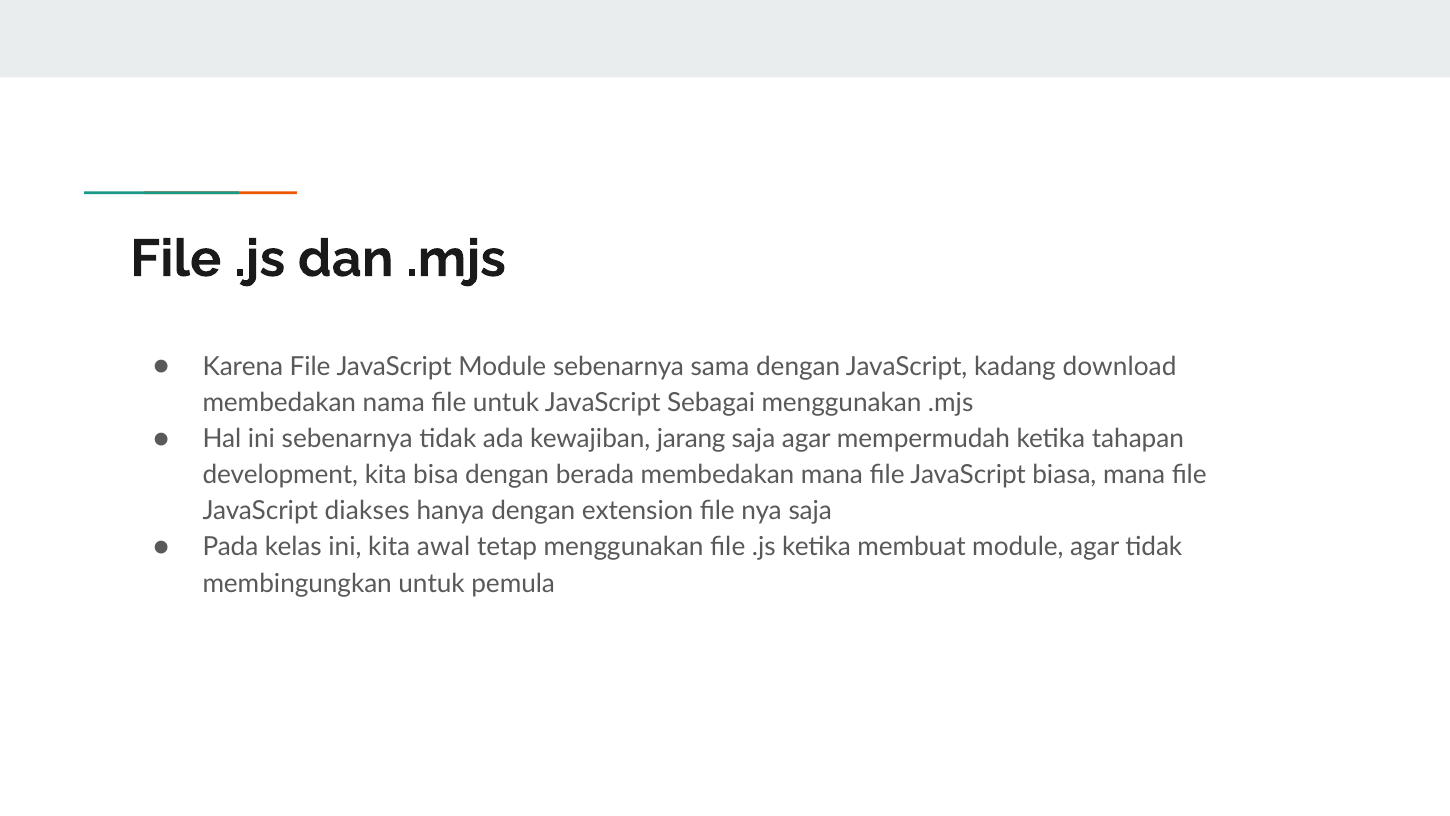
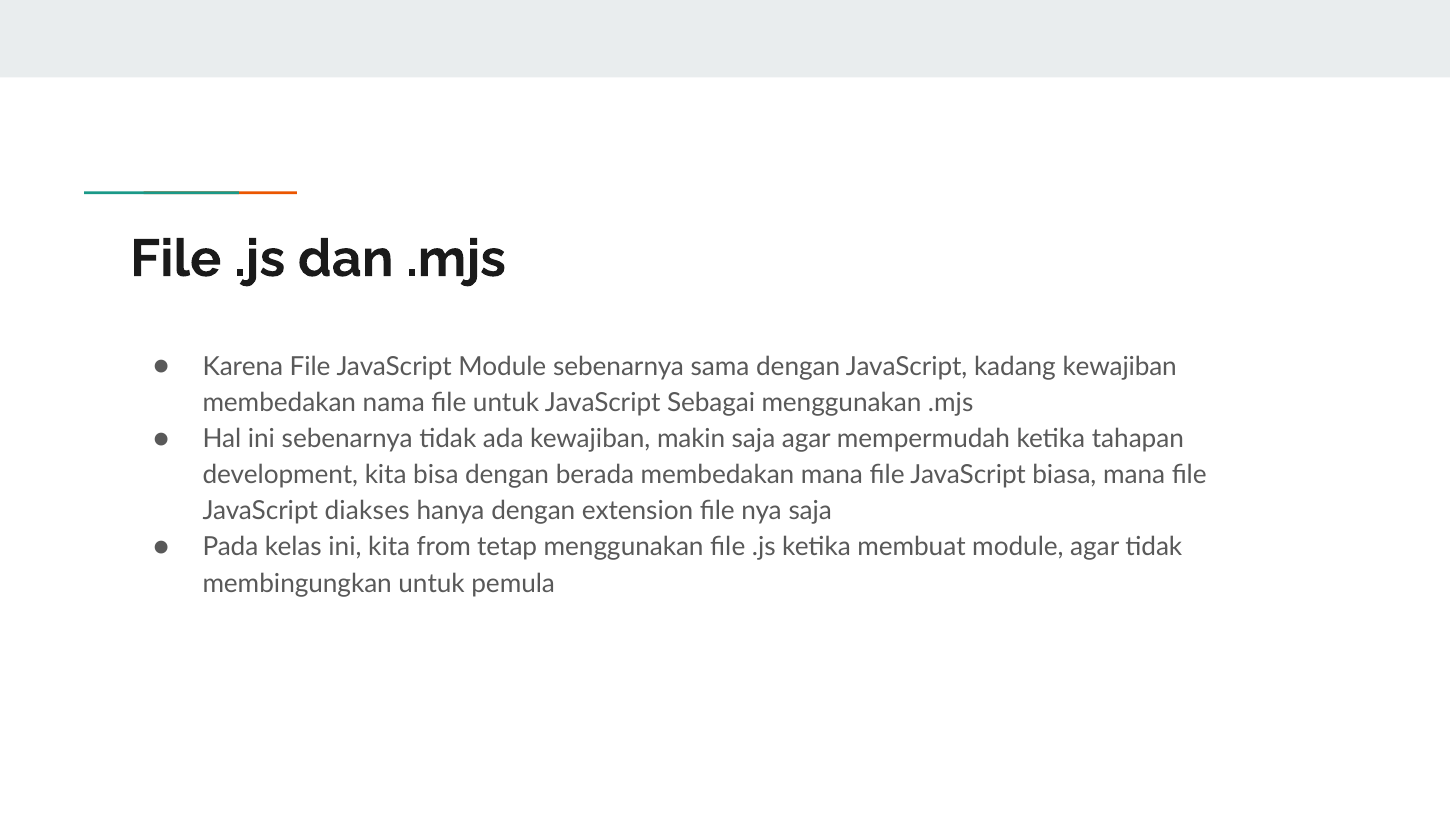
kadang download: download -> kewajiban
jarang: jarang -> makin
awal: awal -> from
